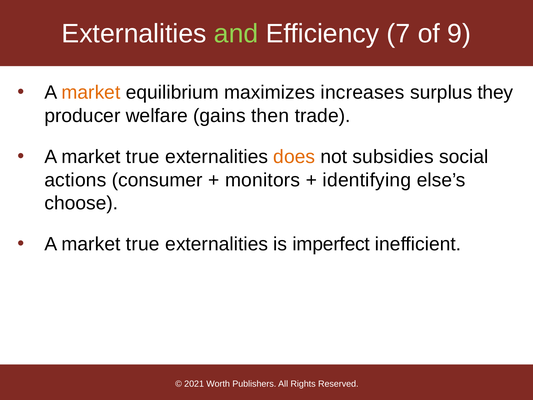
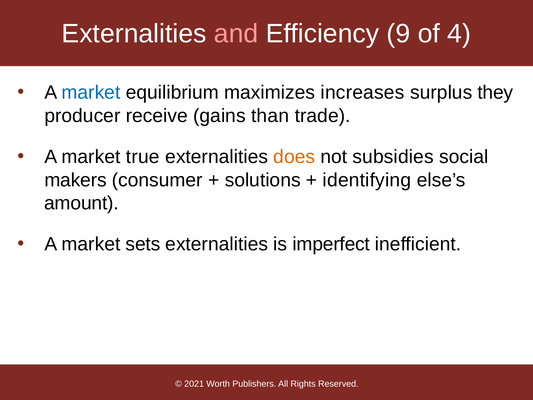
and colour: light green -> pink
7: 7 -> 9
9: 9 -> 4
market at (91, 93) colour: orange -> blue
welfare: welfare -> receive
then: then -> than
actions: actions -> makers
monitors: monitors -> solutions
choose: choose -> amount
true at (143, 244): true -> sets
